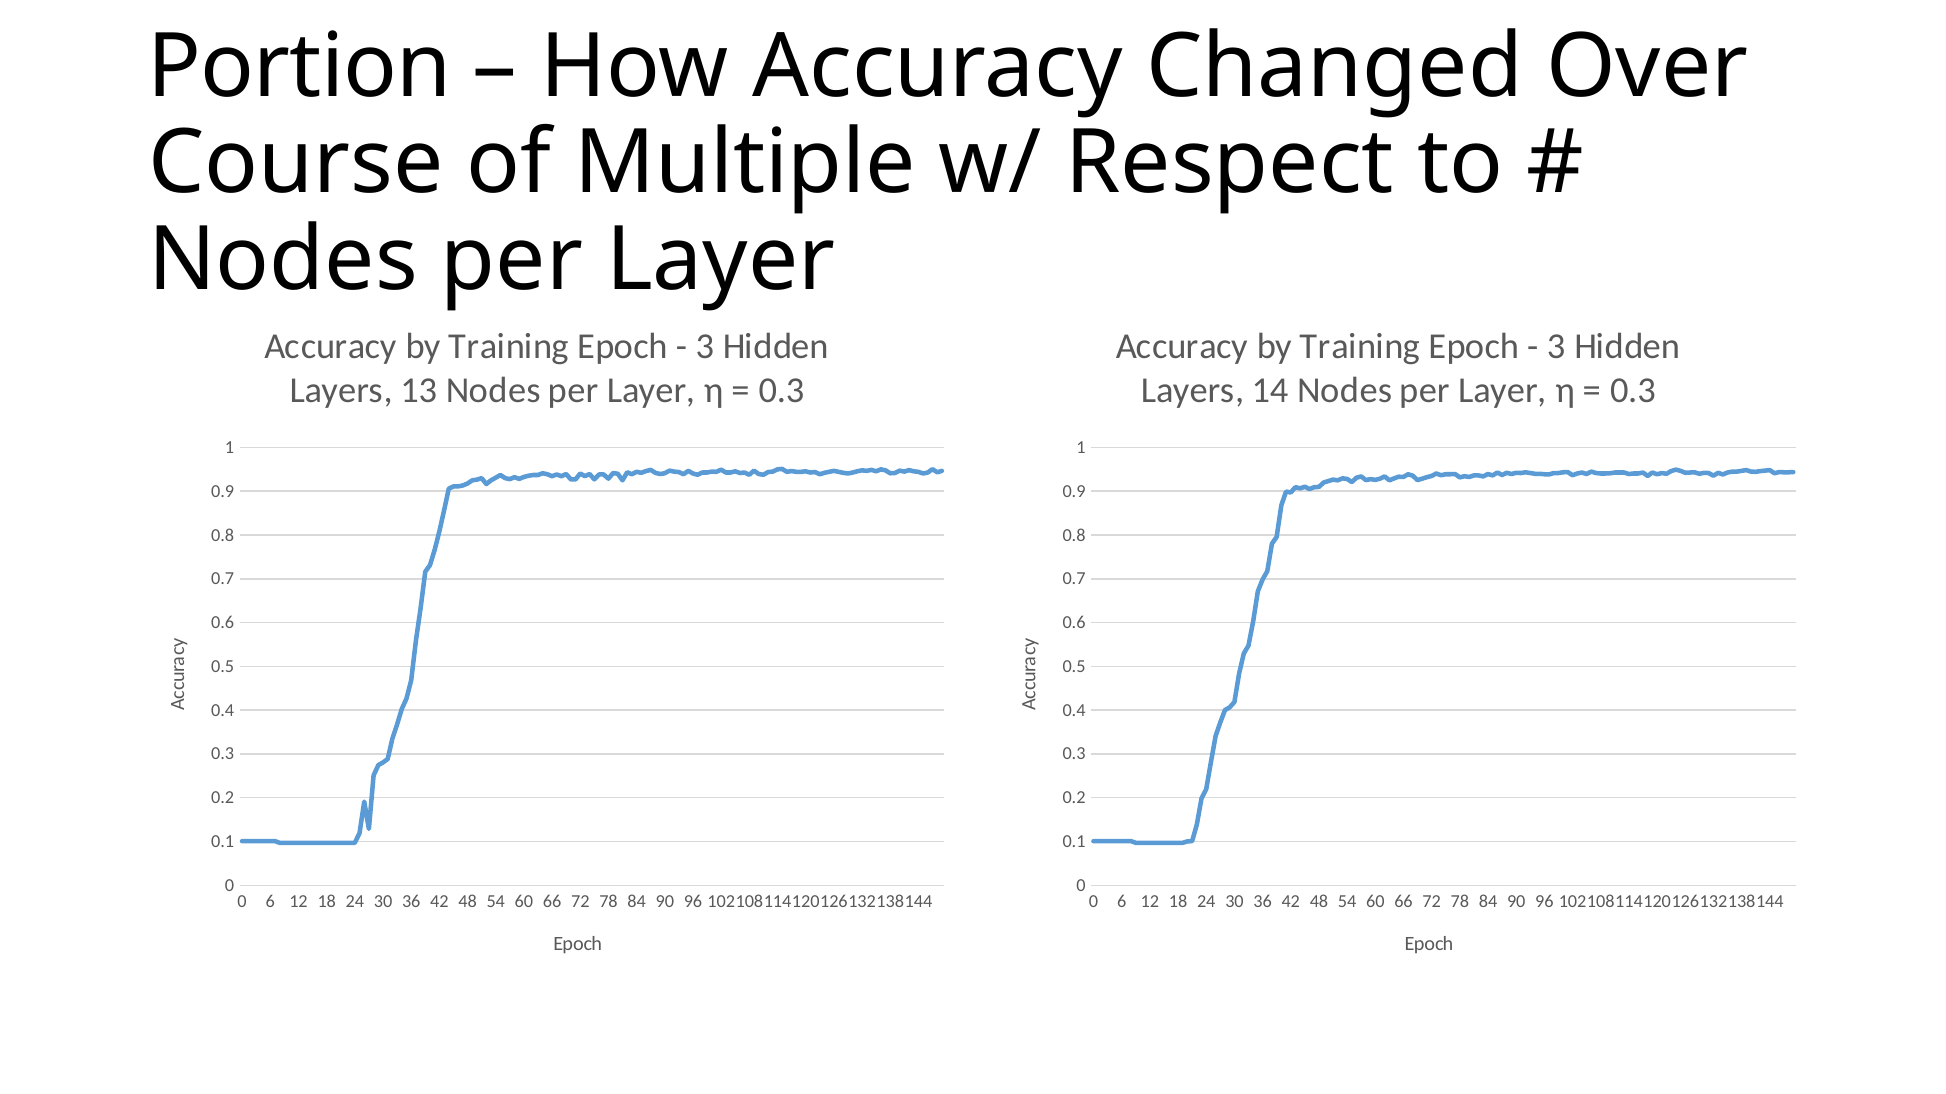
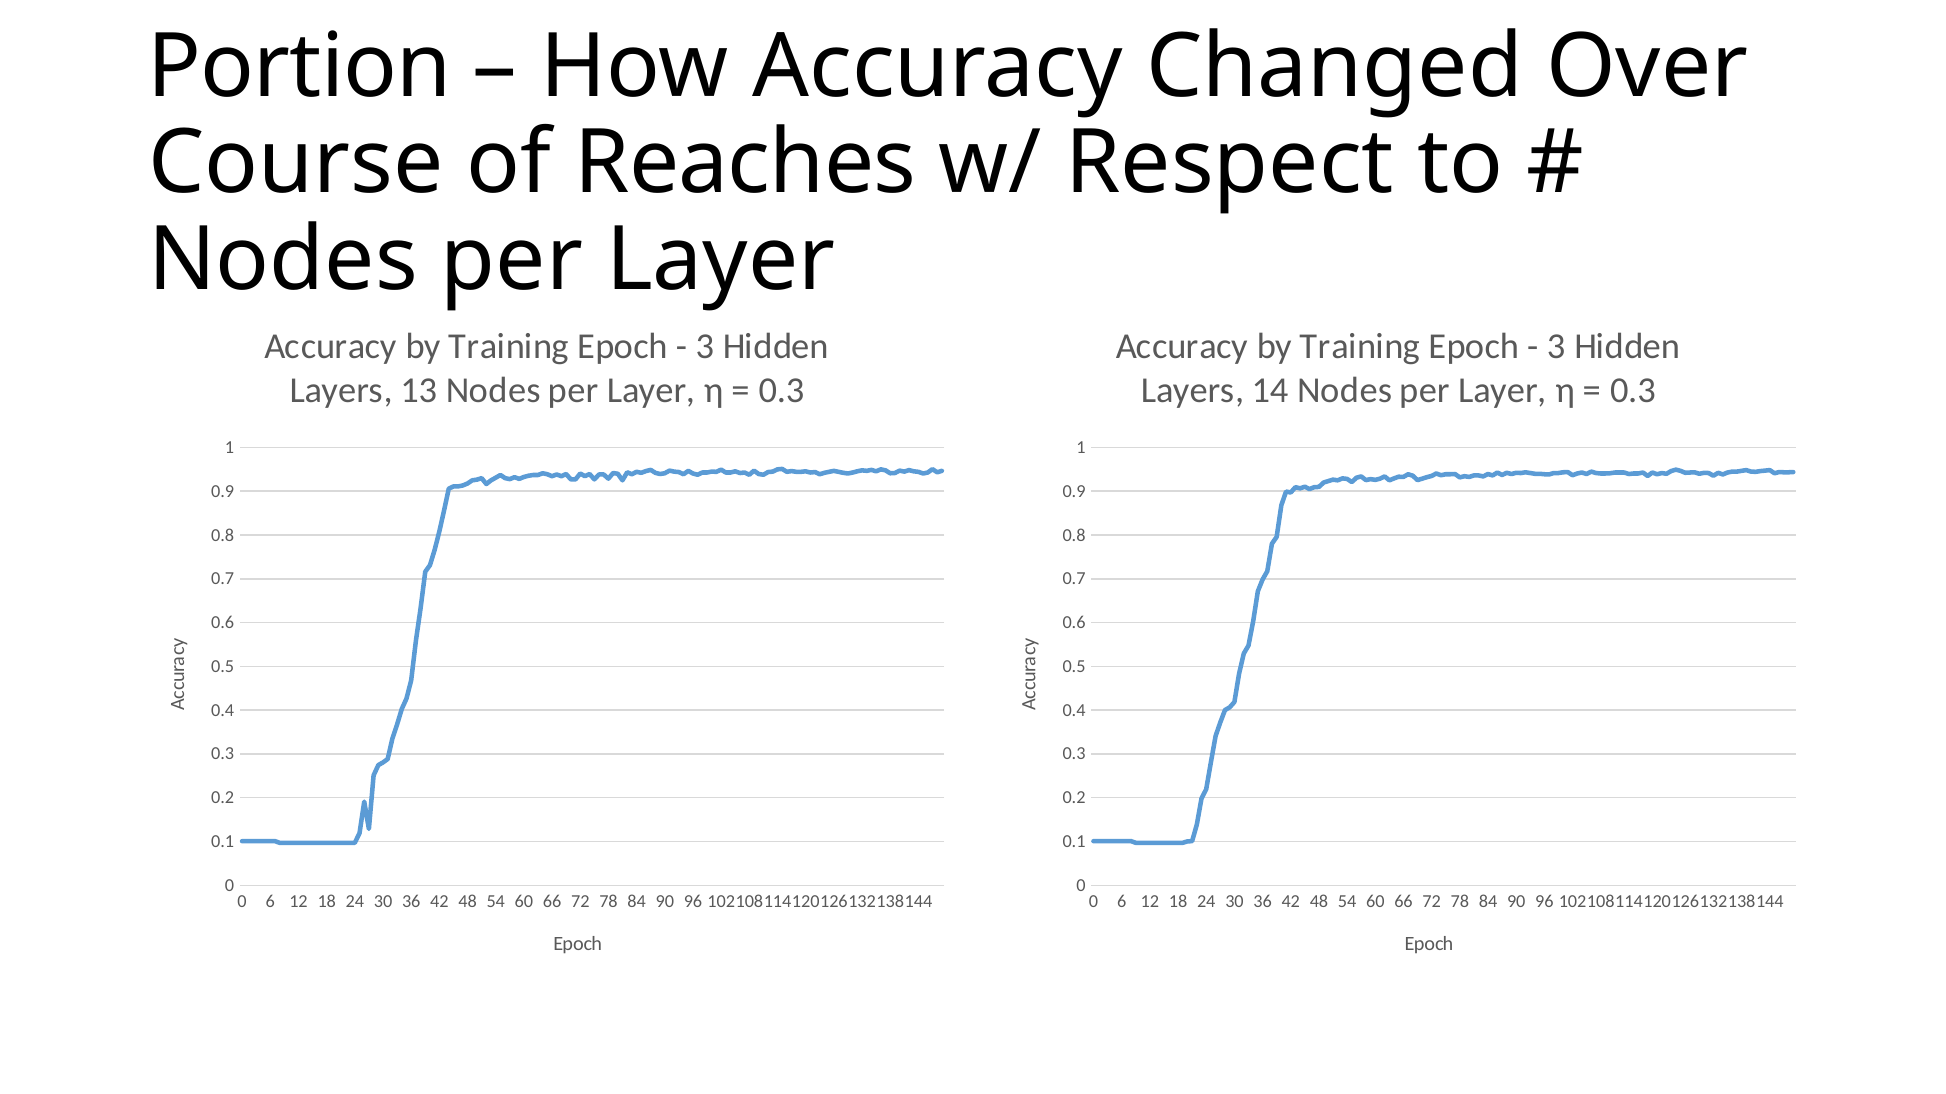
Multiple: Multiple -> Reaches
